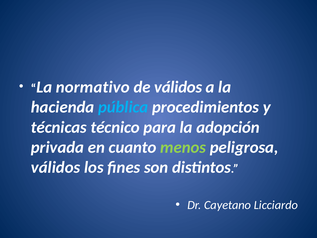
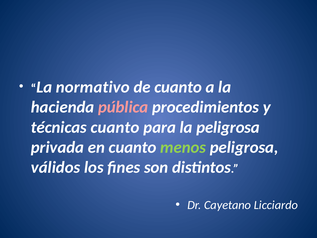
de válidos: válidos -> cuanto
pública colour: light blue -> pink
técnicas técnico: técnico -> cuanto
la adopción: adopción -> peligrosa
